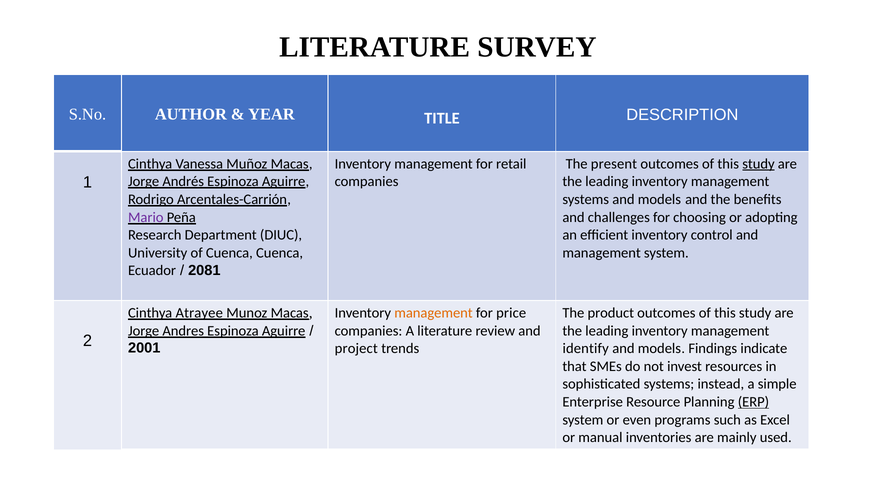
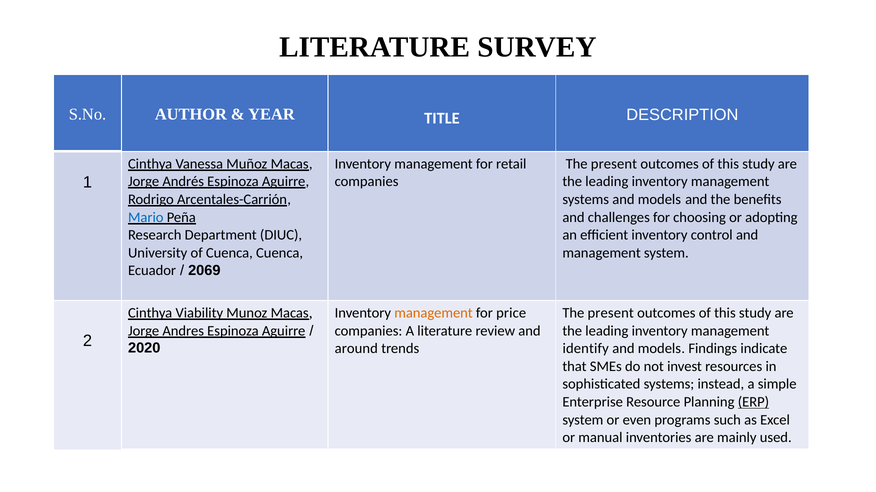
study at (758, 164) underline: present -> none
Mario colour: purple -> blue
2081: 2081 -> 2069
Atrayee: Atrayee -> Viability
product at (611, 313): product -> present
2001: 2001 -> 2020
project: project -> around
